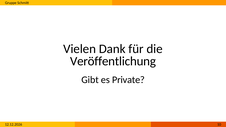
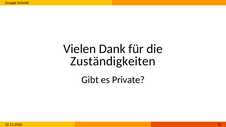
Veröffentlichung: Veröffentlichung -> Zuständigkeiten
